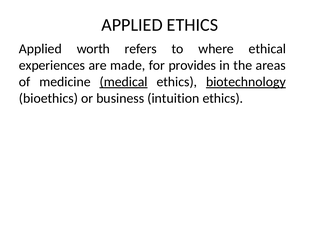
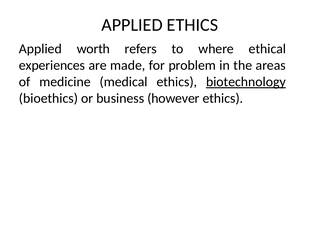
provides: provides -> problem
medical underline: present -> none
intuition: intuition -> however
